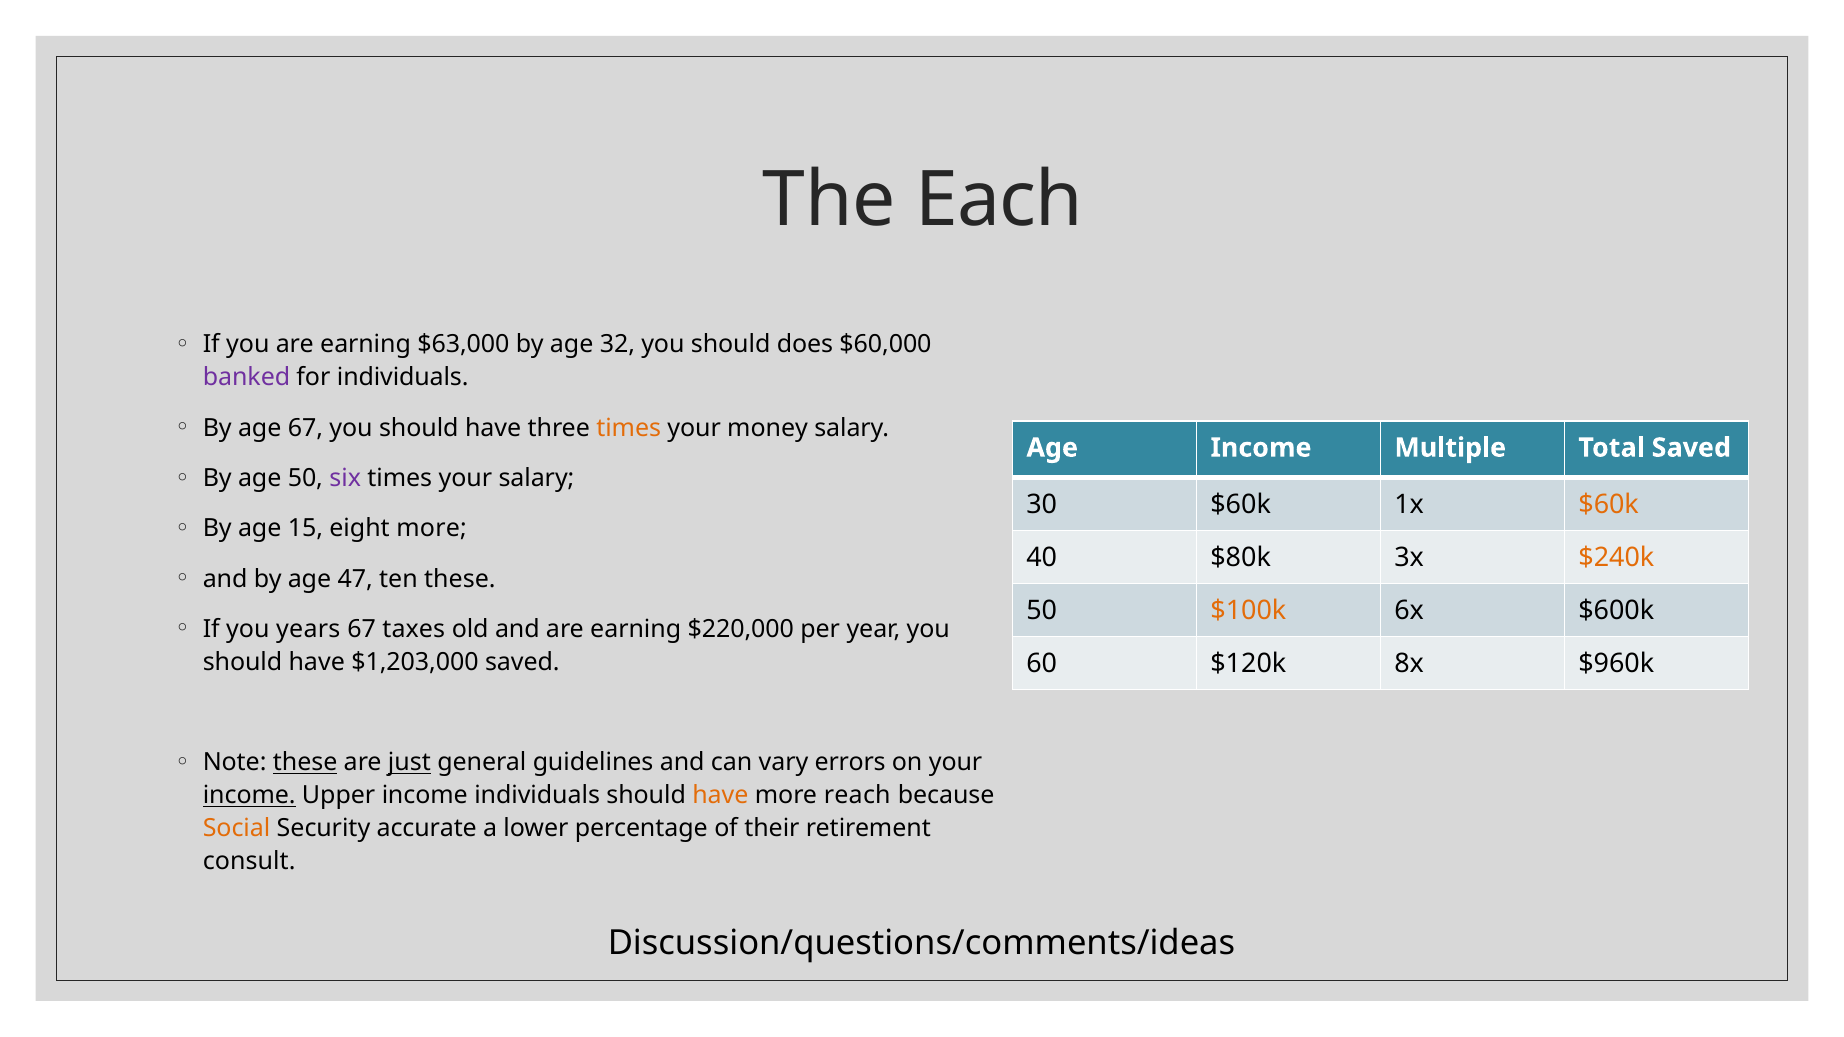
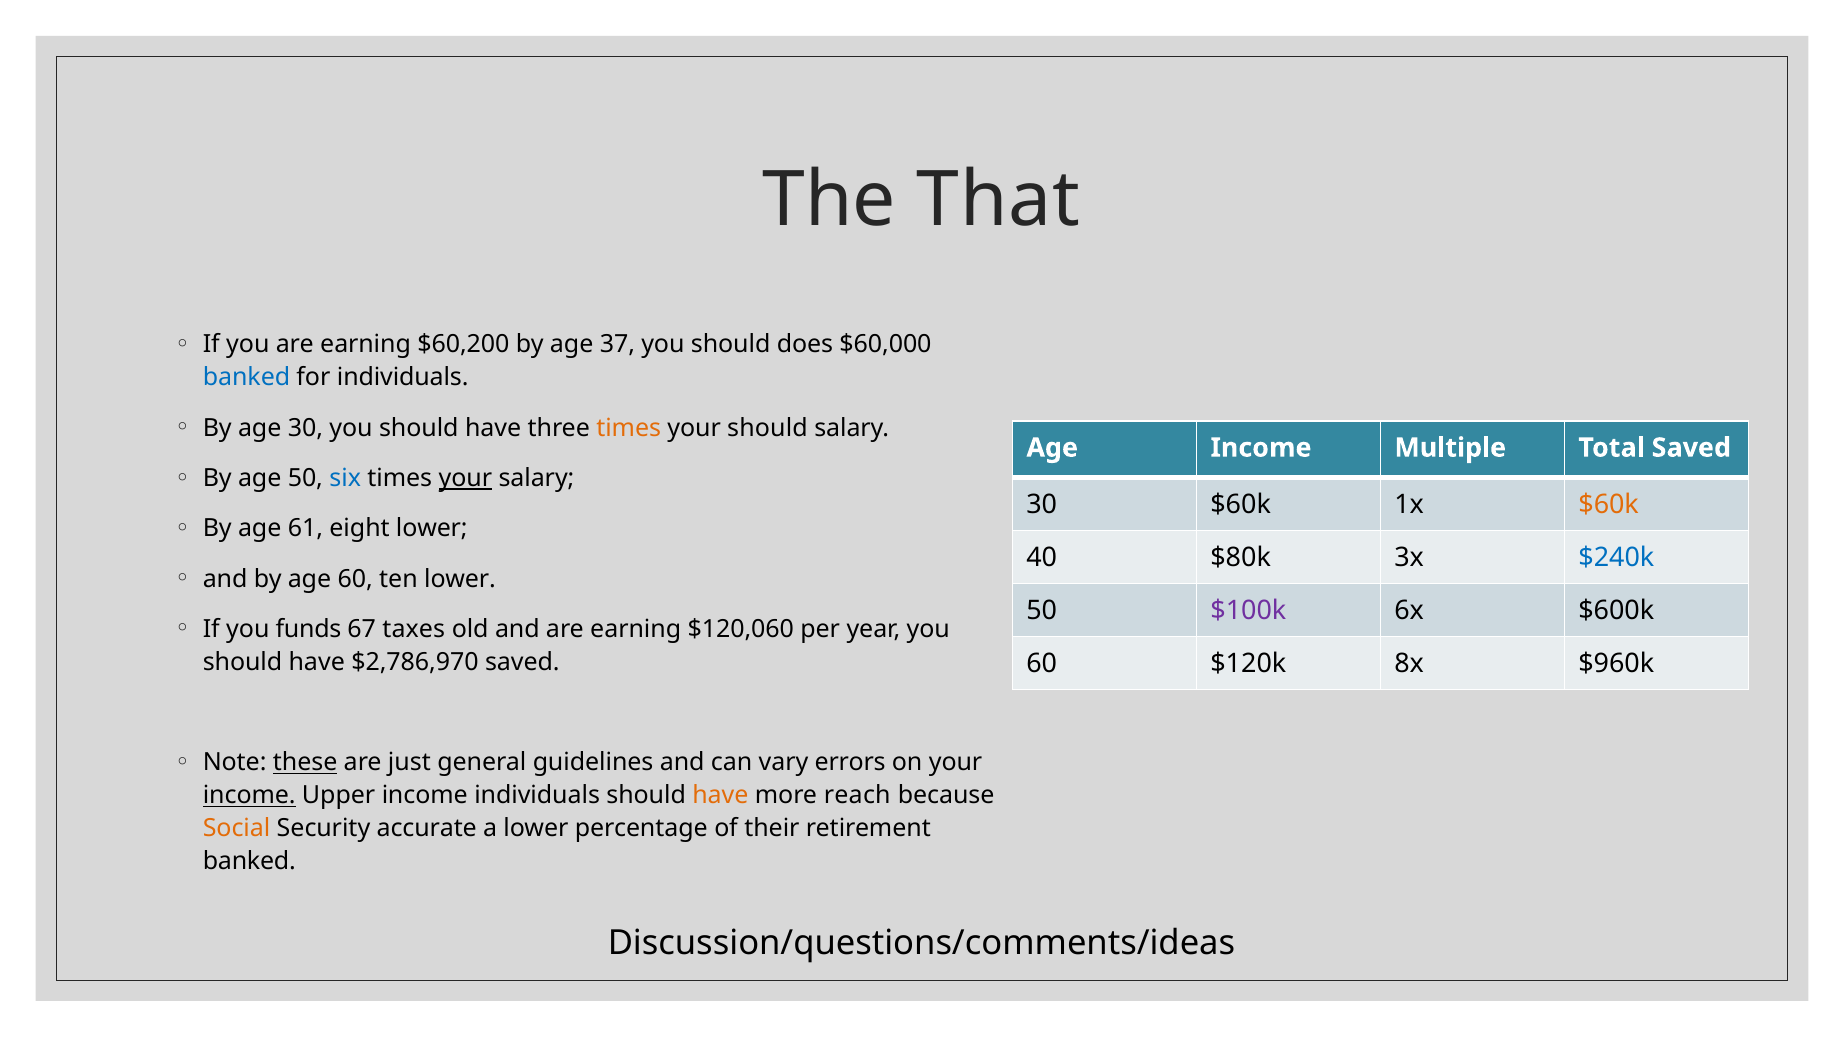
Each: Each -> That
$63,000: $63,000 -> $60,200
32: 32 -> 37
banked at (246, 378) colour: purple -> blue
age 67: 67 -> 30
your money: money -> should
six colour: purple -> blue
your at (465, 478) underline: none -> present
15: 15 -> 61
eight more: more -> lower
$240k colour: orange -> blue
age 47: 47 -> 60
ten these: these -> lower
$100k colour: orange -> purple
years: years -> funds
$220,000: $220,000 -> $120,060
$1,203,000: $1,203,000 -> $2,786,970
just underline: present -> none
consult at (249, 862): consult -> banked
